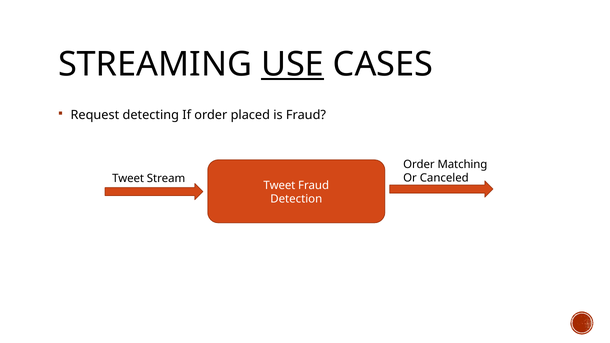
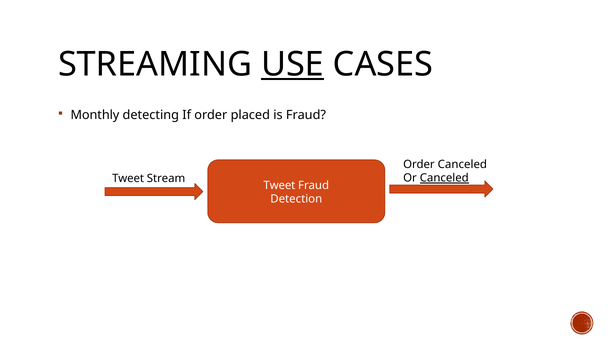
Request: Request -> Monthly
Order Matching: Matching -> Canceled
Canceled at (444, 178) underline: none -> present
